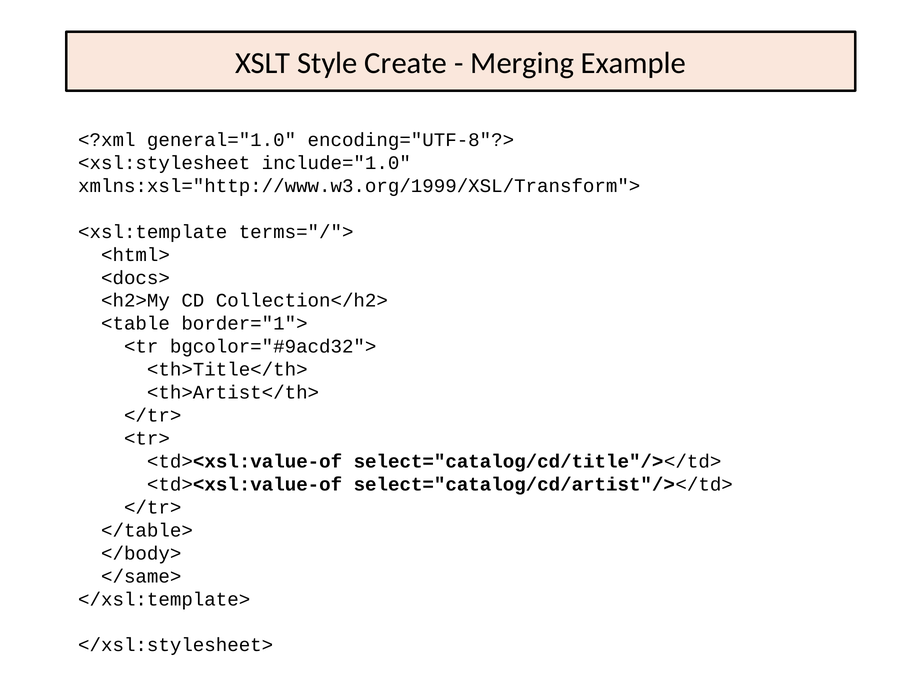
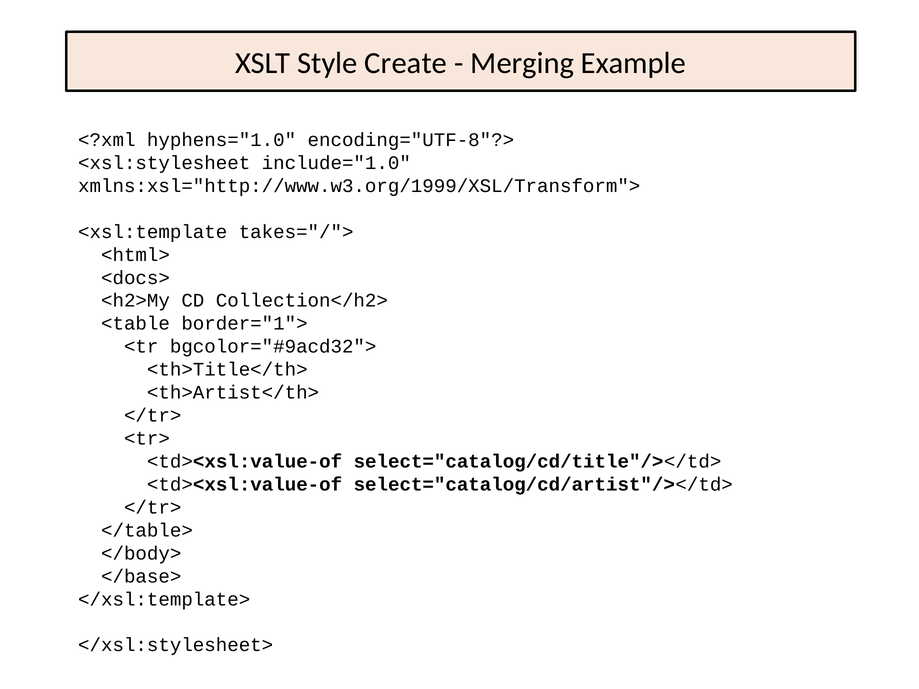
general="1.0: general="1.0 -> hyphens="1.0
terms="/">: terms="/"> -> takes="/">
</same>: </same> -> </base>
